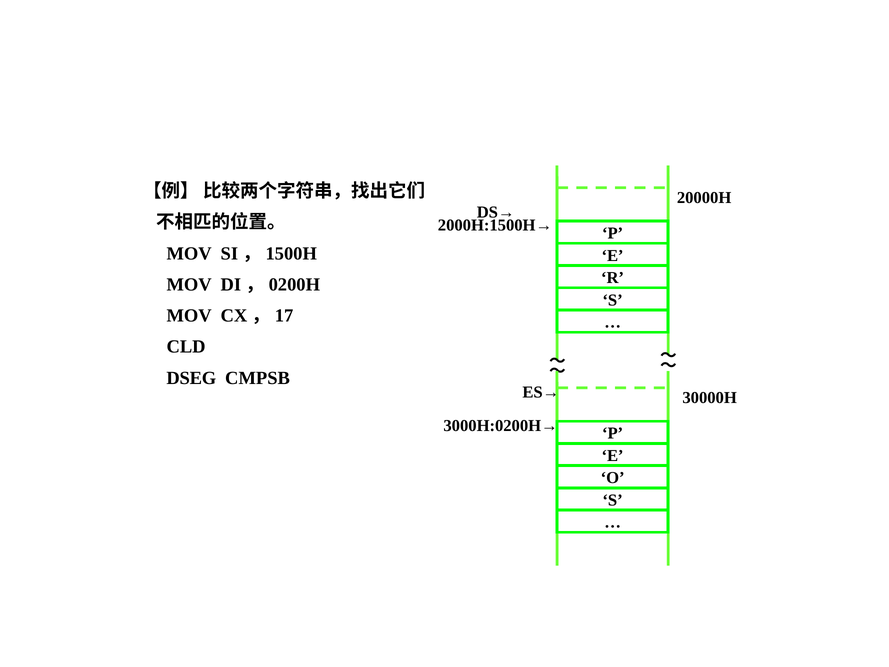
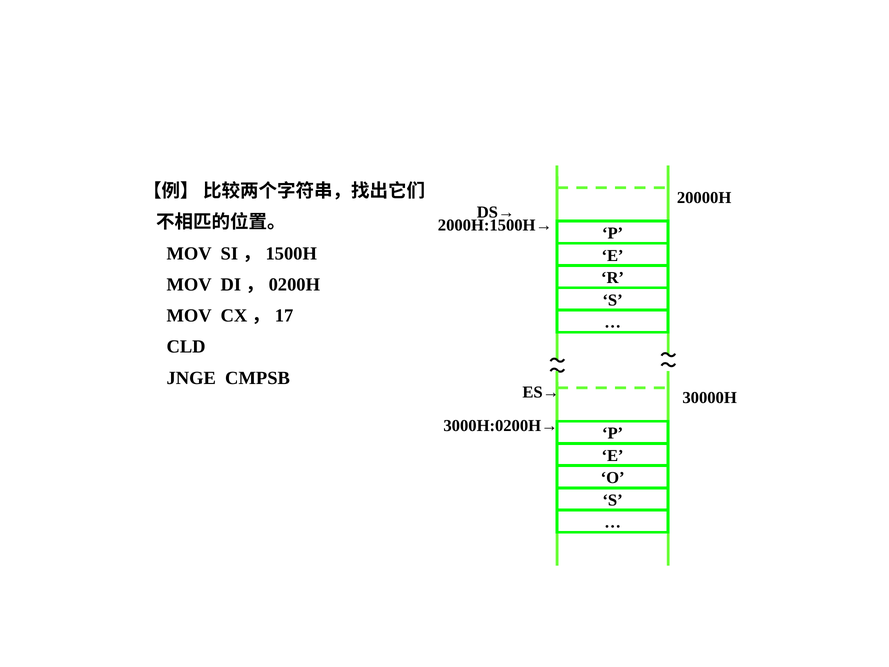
DSEG: DSEG -> JNGE
